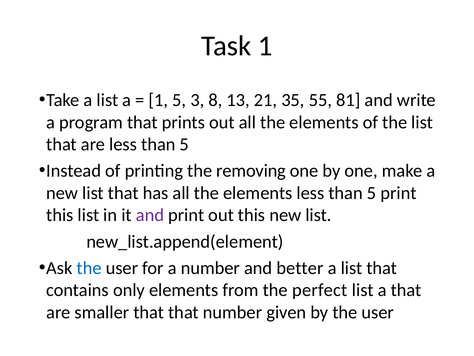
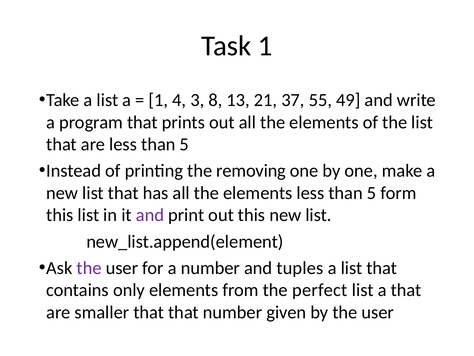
1 5: 5 -> 4
35: 35 -> 37
81: 81 -> 49
5 print: print -> form
the at (89, 268) colour: blue -> purple
better: better -> tuples
